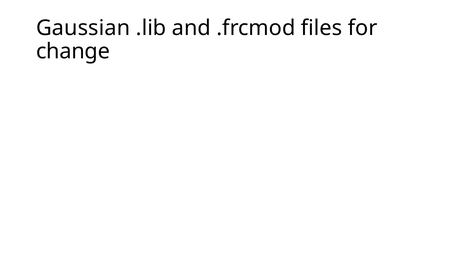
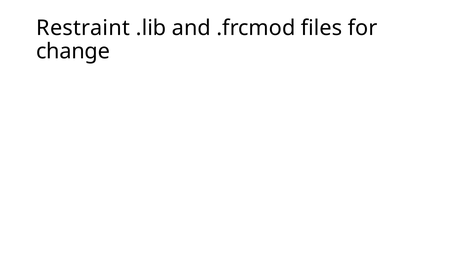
Gaussian: Gaussian -> Restraint
